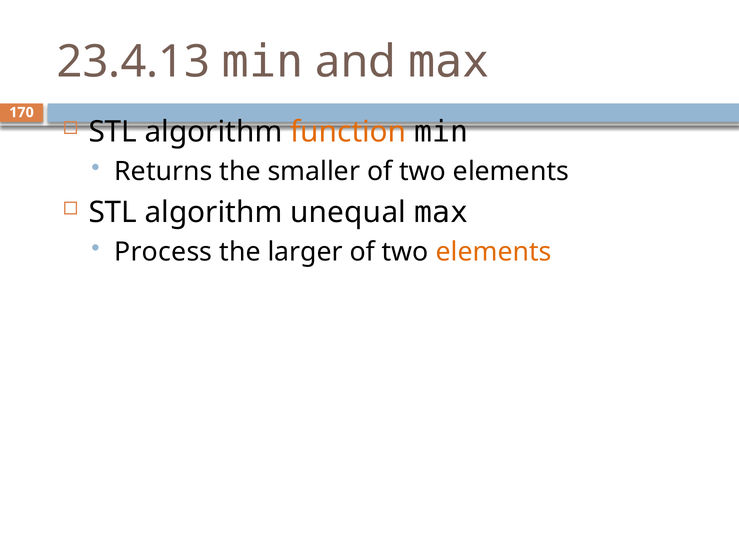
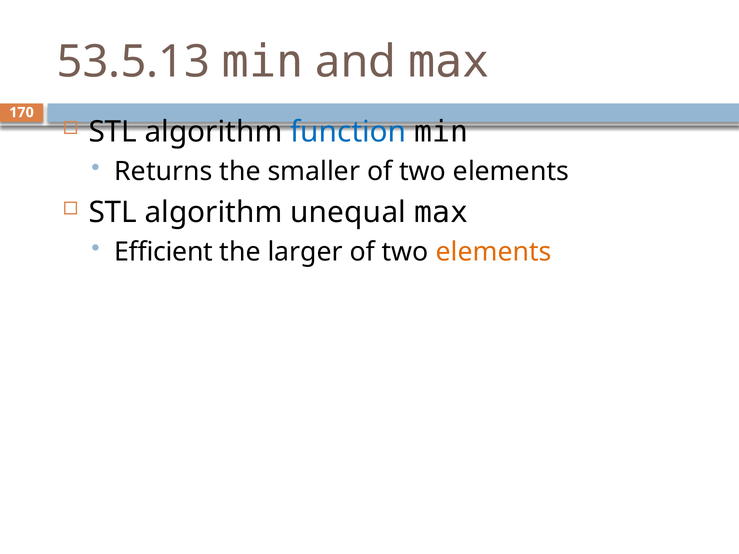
23.4.13: 23.4.13 -> 53.5.13
function colour: orange -> blue
Process: Process -> Efficient
